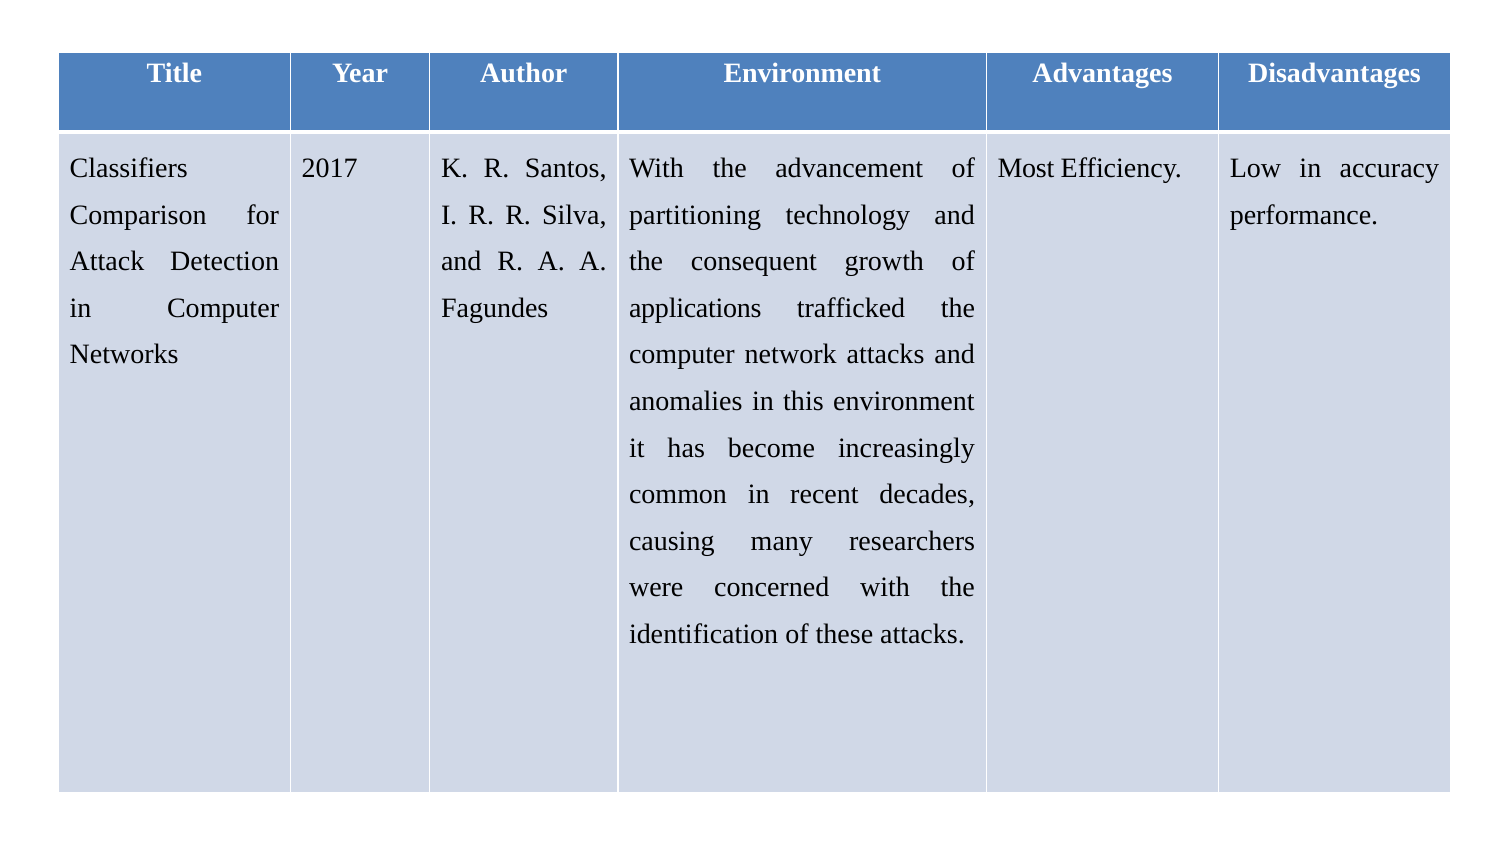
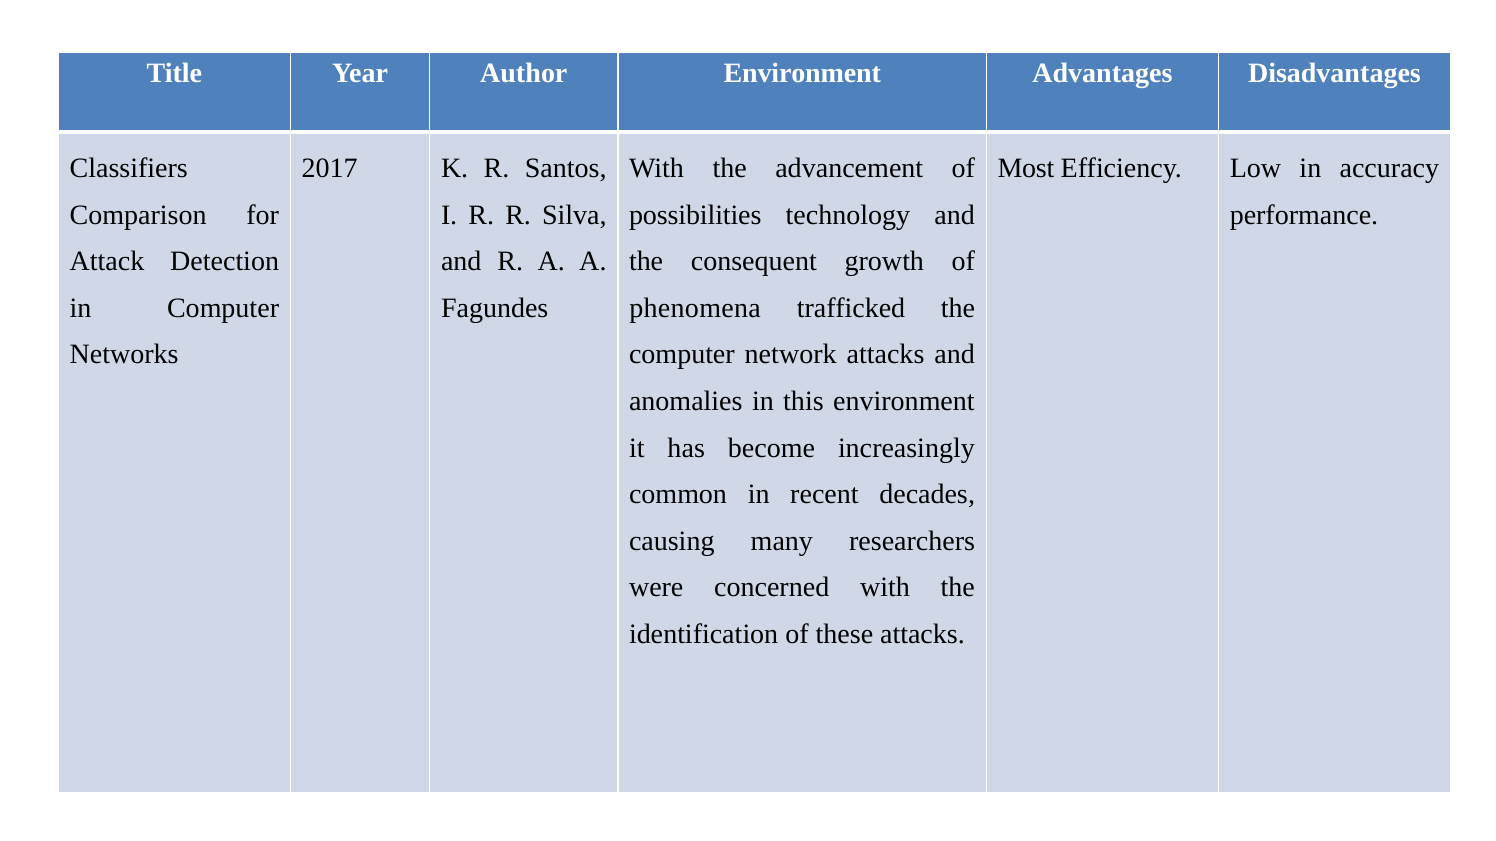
partitioning: partitioning -> possibilities
applications: applications -> phenomena
